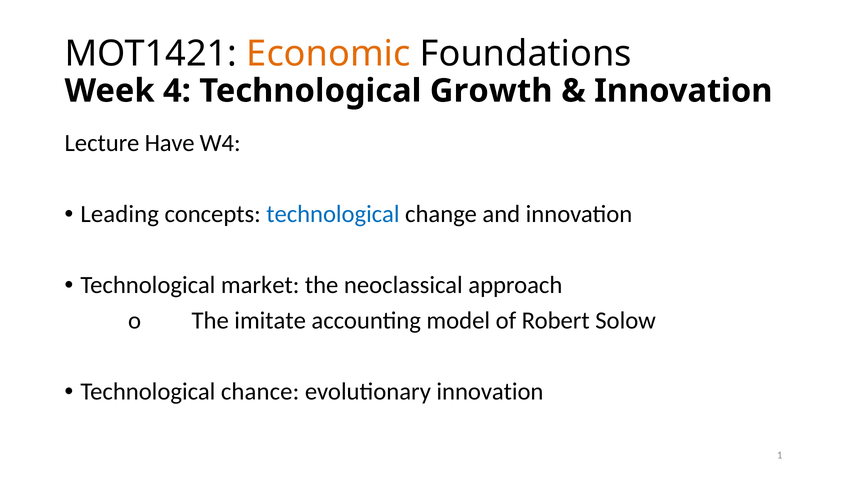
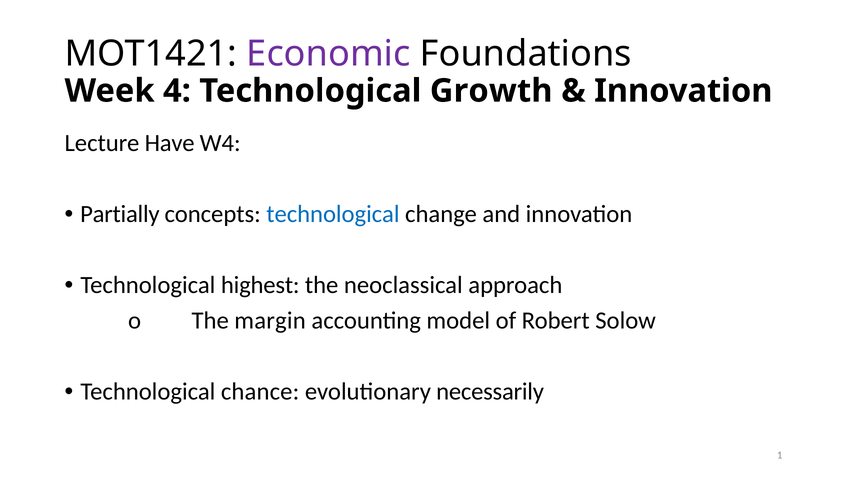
Economic colour: orange -> purple
Leading: Leading -> Partially
market: market -> highest
imitate: imitate -> margin
evolutionary innovation: innovation -> necessarily
